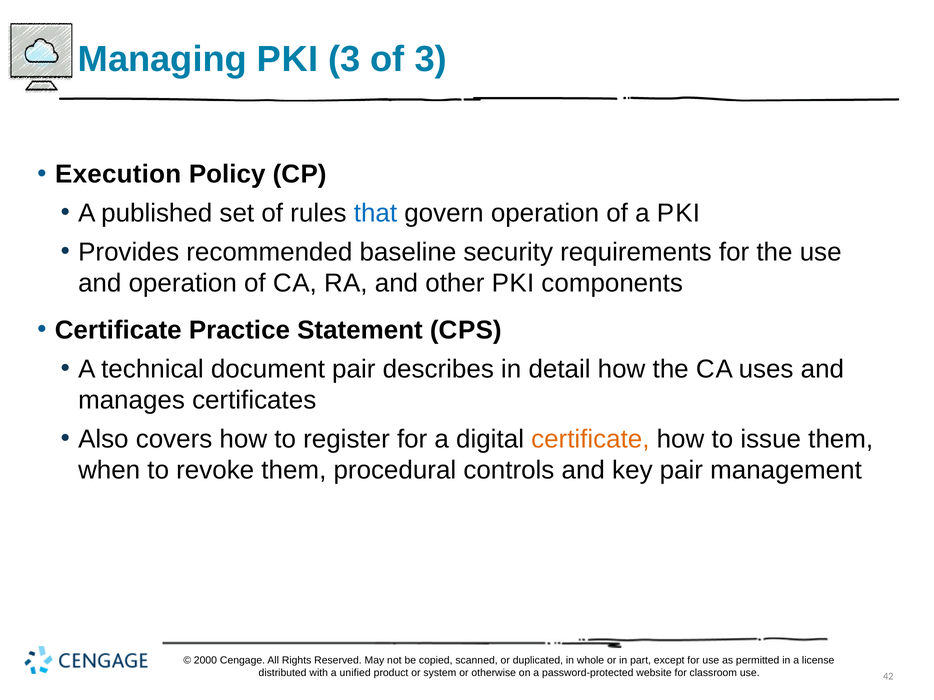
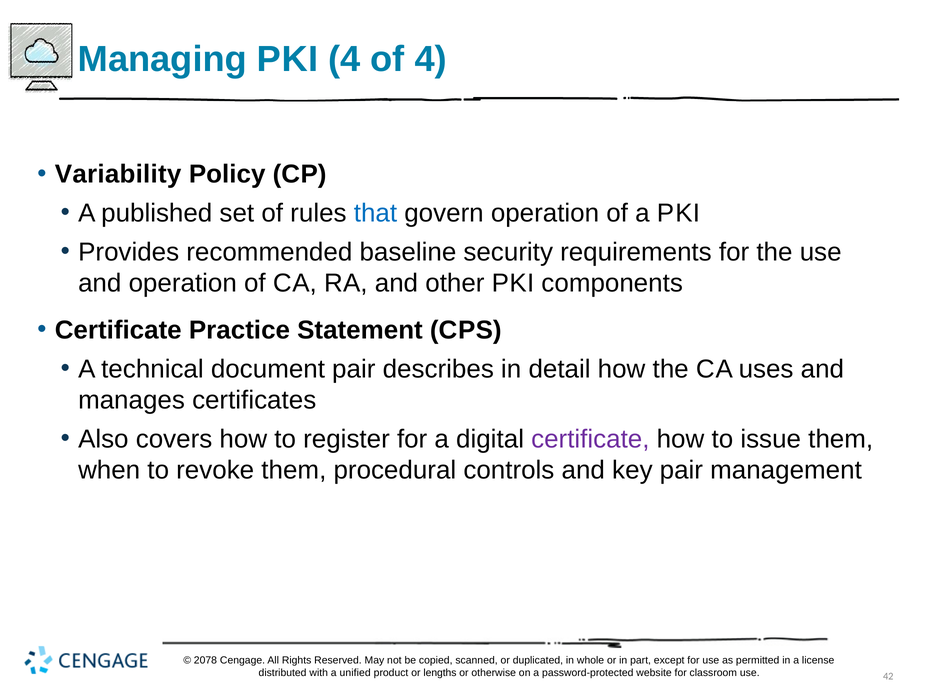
I 3: 3 -> 4
of 3: 3 -> 4
Execution: Execution -> Variability
certificate at (590, 439) colour: orange -> purple
2000: 2000 -> 2078
system: system -> lengths
